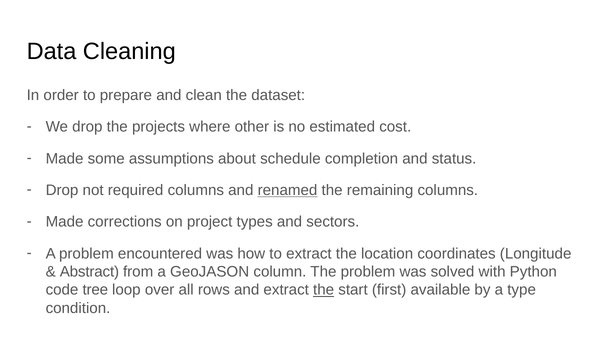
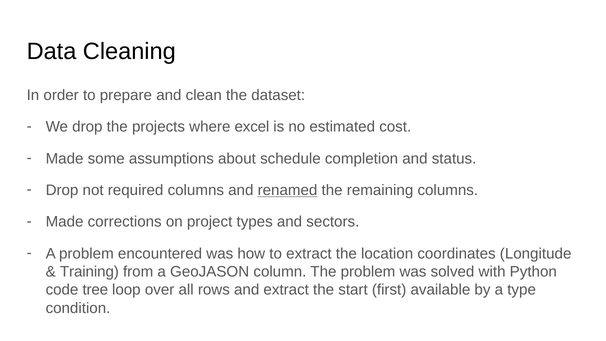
other: other -> excel
Abstract: Abstract -> Training
the at (324, 290) underline: present -> none
